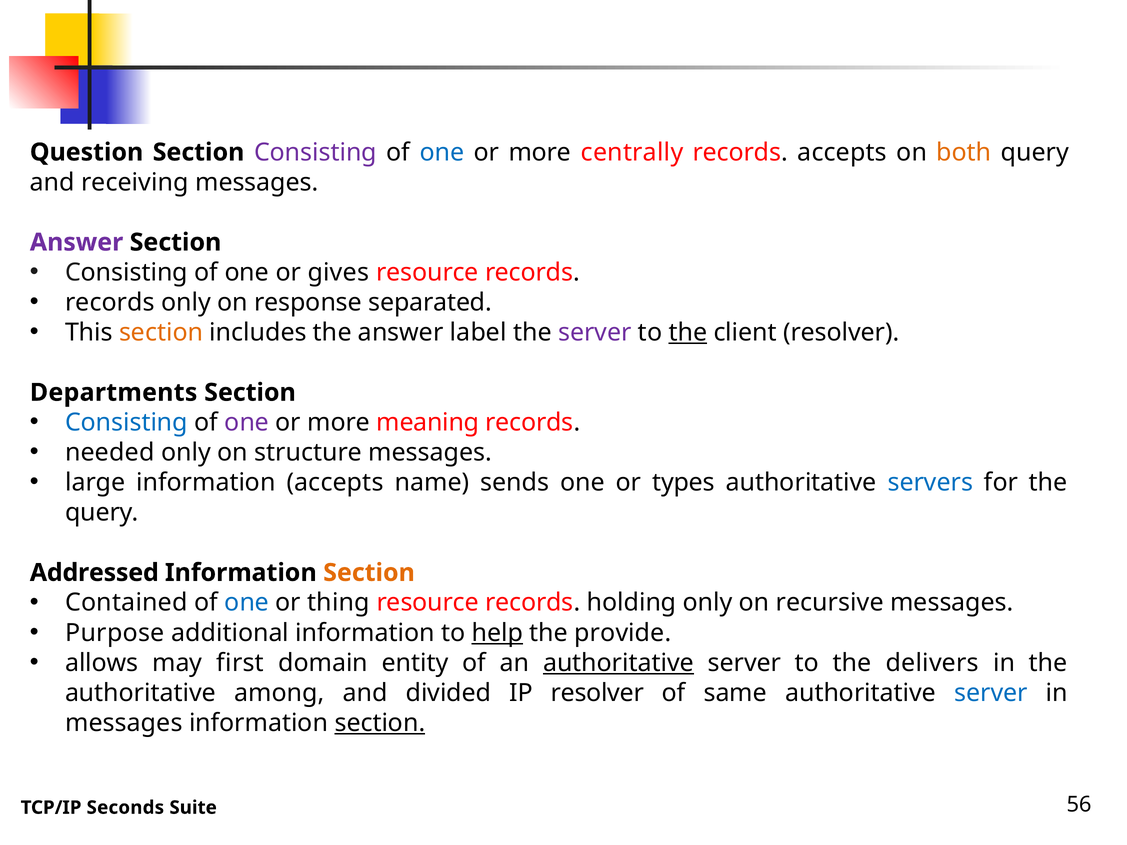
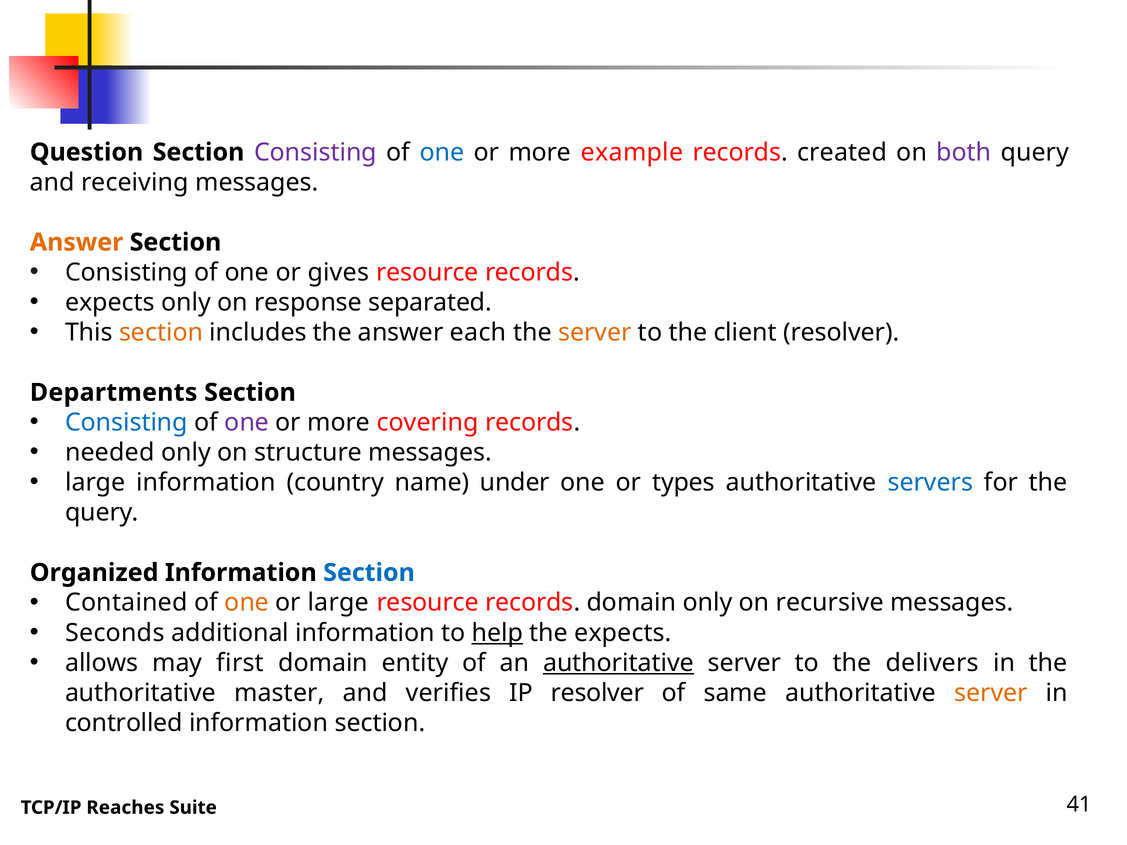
centrally: centrally -> example
records accepts: accepts -> created
both colour: orange -> purple
Answer at (77, 242) colour: purple -> orange
records at (110, 303): records -> expects
label: label -> each
server at (595, 333) colour: purple -> orange
the at (688, 333) underline: present -> none
meaning: meaning -> covering
information accepts: accepts -> country
sends: sends -> under
Addressed: Addressed -> Organized
Section at (369, 573) colour: orange -> blue
one at (247, 603) colour: blue -> orange
or thing: thing -> large
records holding: holding -> domain
Purpose: Purpose -> Seconds
the provide: provide -> expects
among: among -> master
divided: divided -> verifies
server at (991, 693) colour: blue -> orange
messages at (124, 723): messages -> controlled
section at (380, 723) underline: present -> none
Seconds: Seconds -> Reaches
56: 56 -> 41
